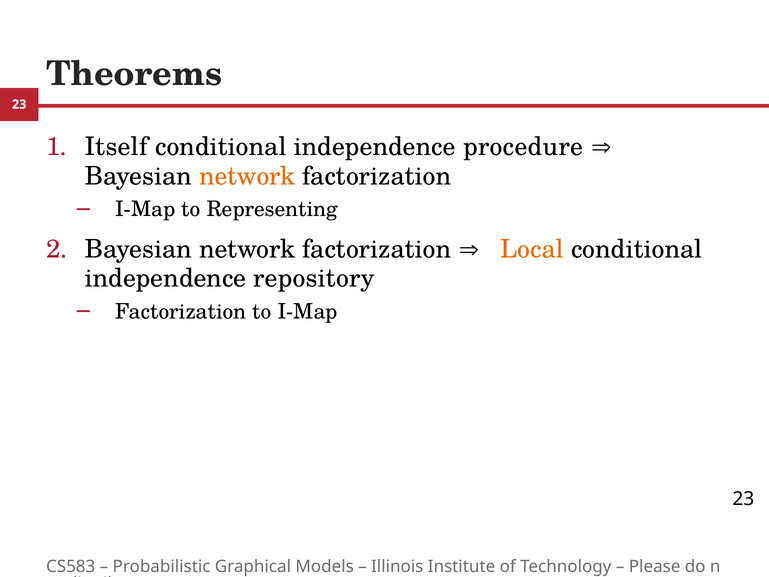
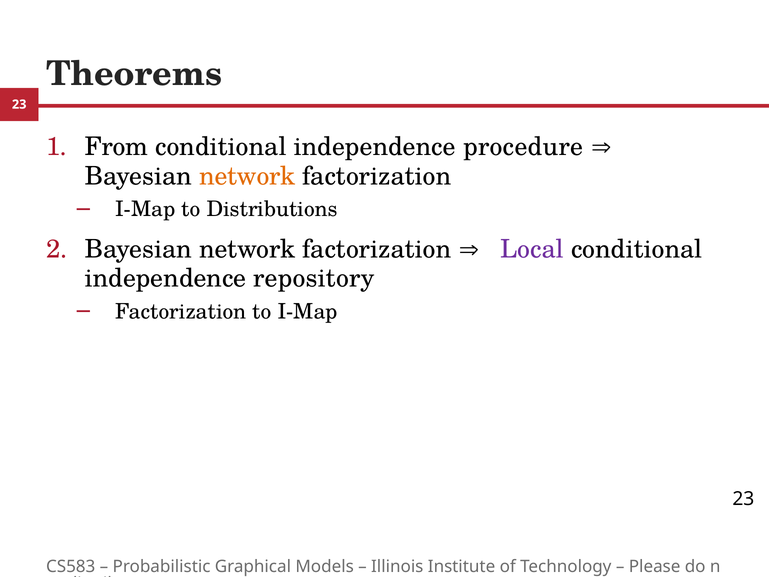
Itself: Itself -> From
Representing: Representing -> Distributions
Local colour: orange -> purple
